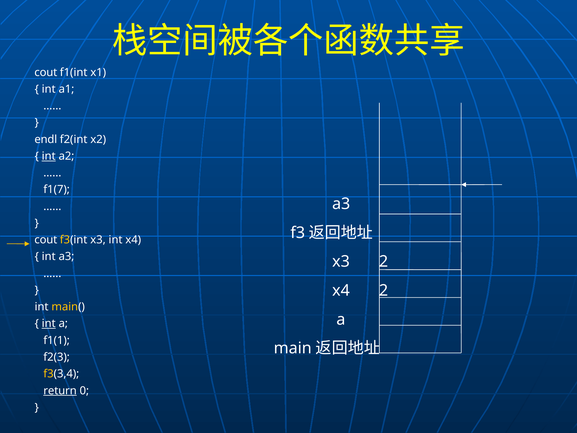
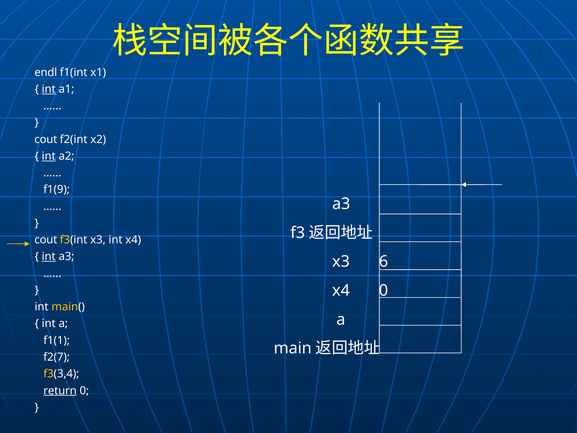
cout at (46, 72): cout -> endl
int at (49, 89) underline: none -> present
endl at (46, 139): endl -> cout
f1(7: f1(7 -> f1(9
int at (49, 256) underline: none -> present
x3 2: 2 -> 6
x4 2: 2 -> 0
int at (49, 323) underline: present -> none
f2(3: f2(3 -> f2(7
